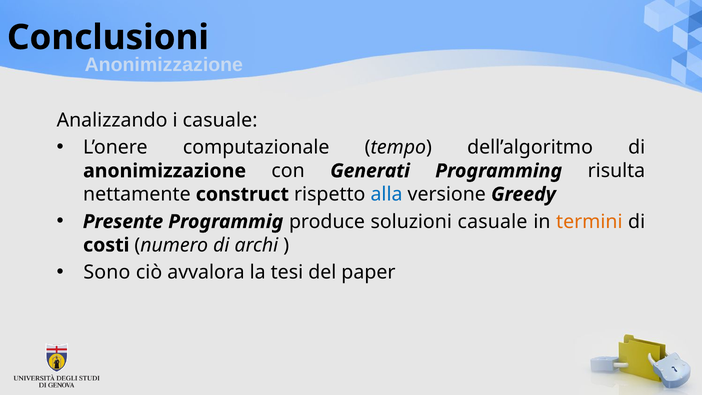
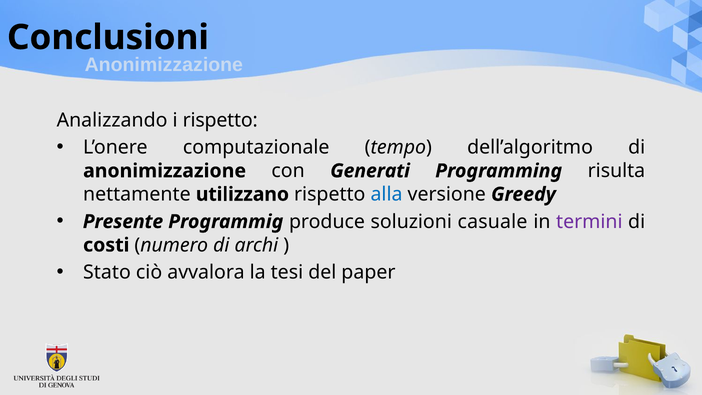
i casuale: casuale -> rispetto
construct: construct -> utilizzano
termini colour: orange -> purple
Sono: Sono -> Stato
